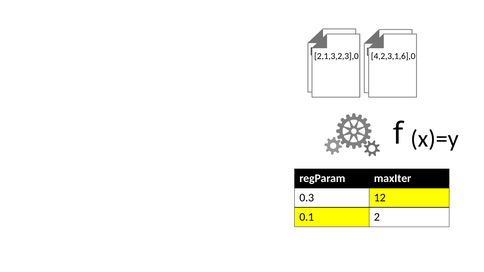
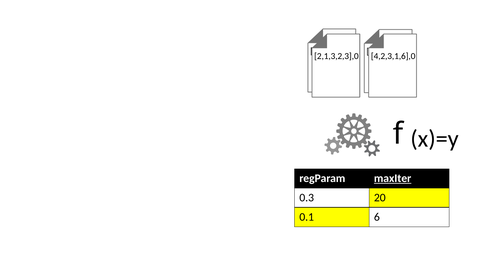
maxIter underline: none -> present
12: 12 -> 20
2: 2 -> 6
